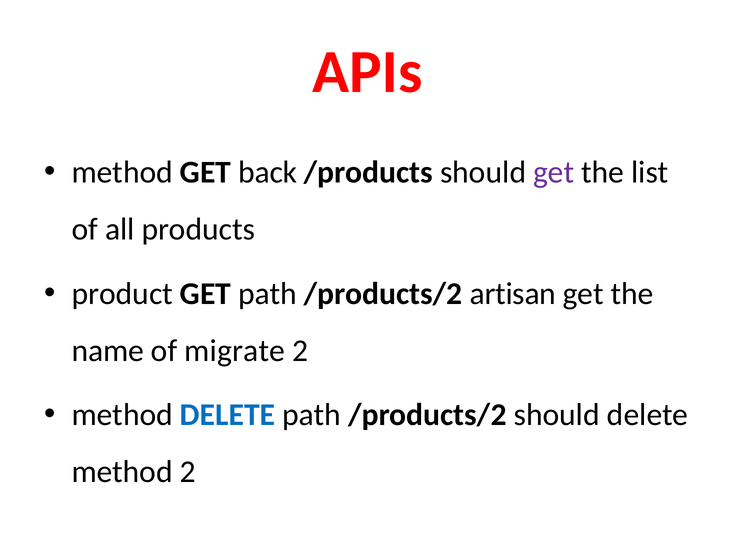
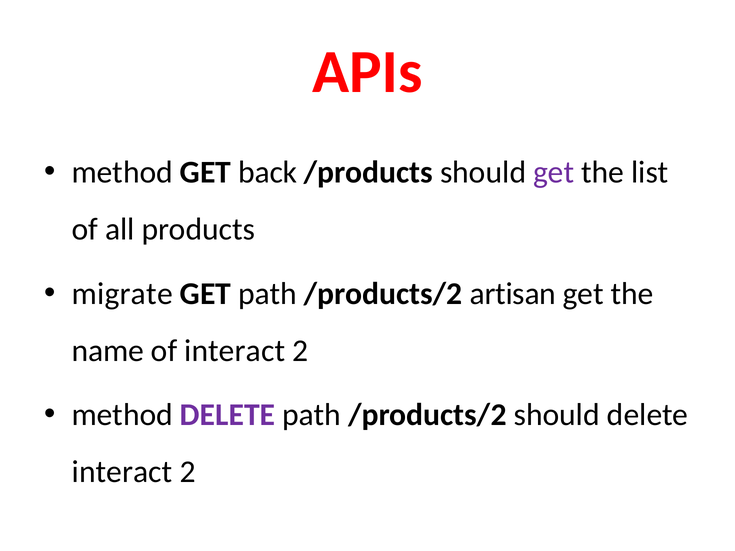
product: product -> migrate
of migrate: migrate -> interact
DELETE at (228, 415) colour: blue -> purple
method at (122, 472): method -> interact
